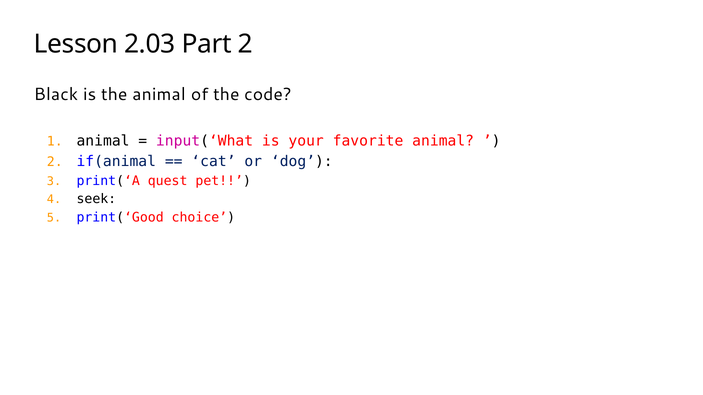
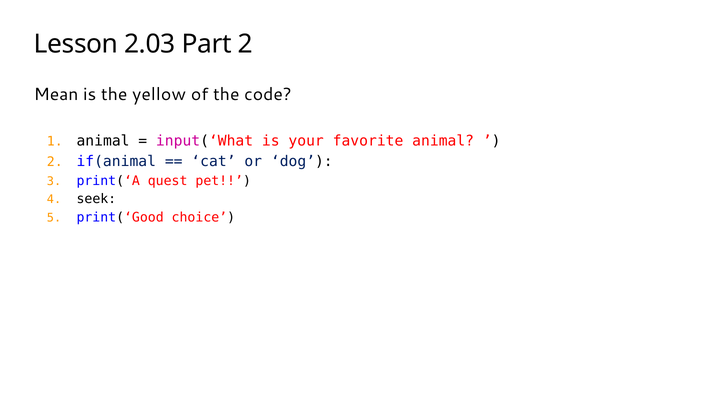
Black: Black -> Mean
the animal: animal -> yellow
